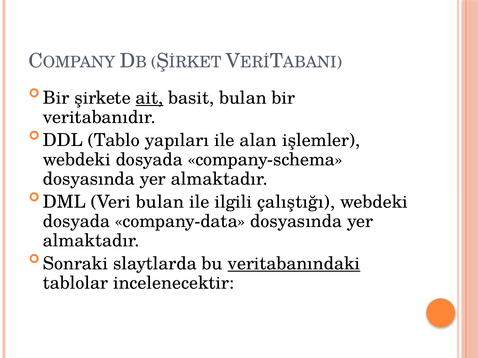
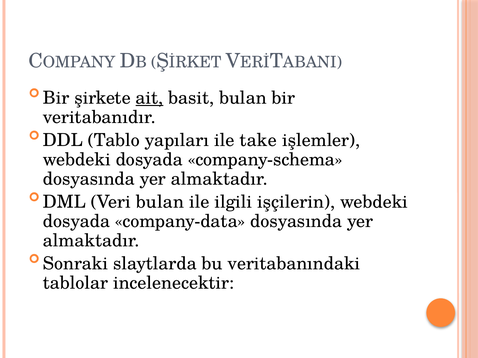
alan: alan -> take
çalıştığı: çalıştığı -> işçilerin
veritabanındaki underline: present -> none
